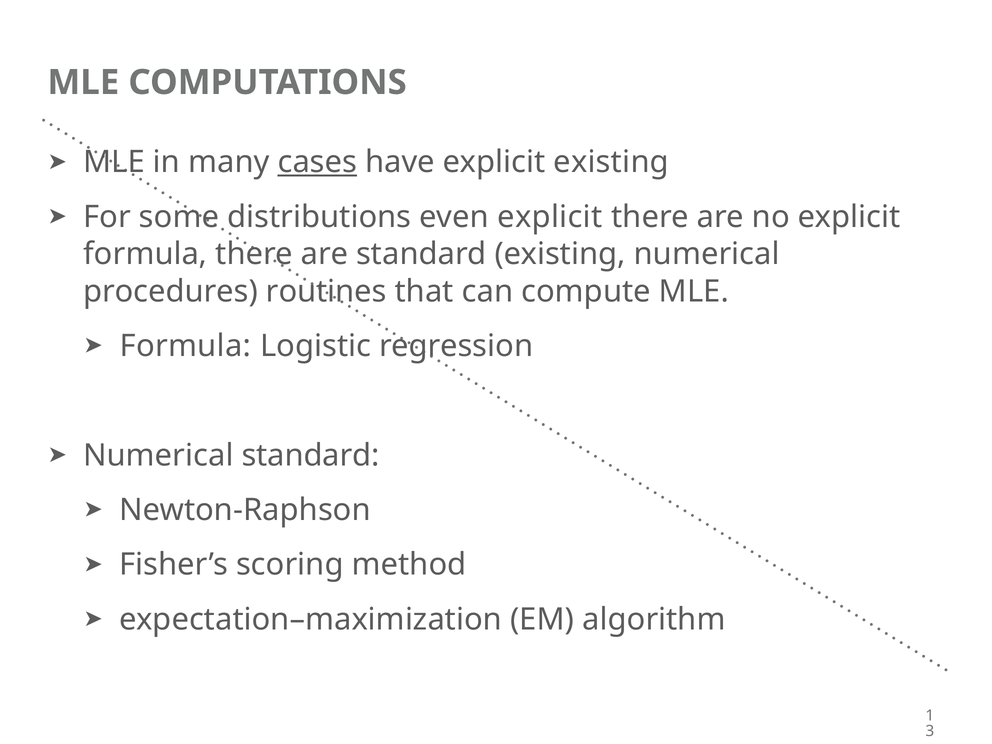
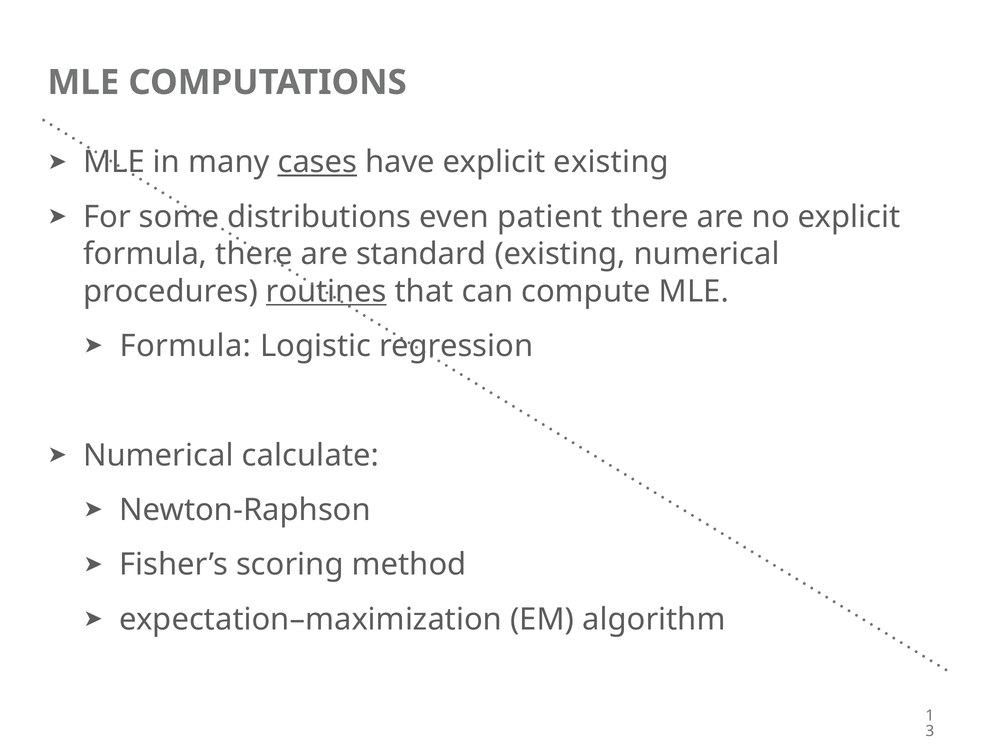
even explicit: explicit -> patient
routines underline: none -> present
Numerical standard: standard -> calculate
